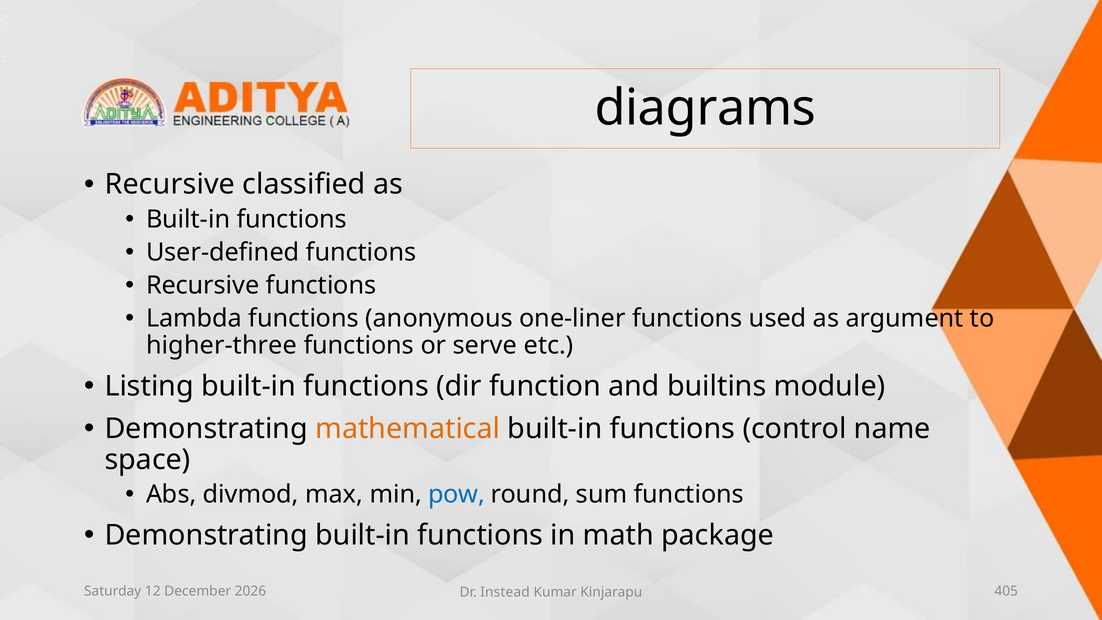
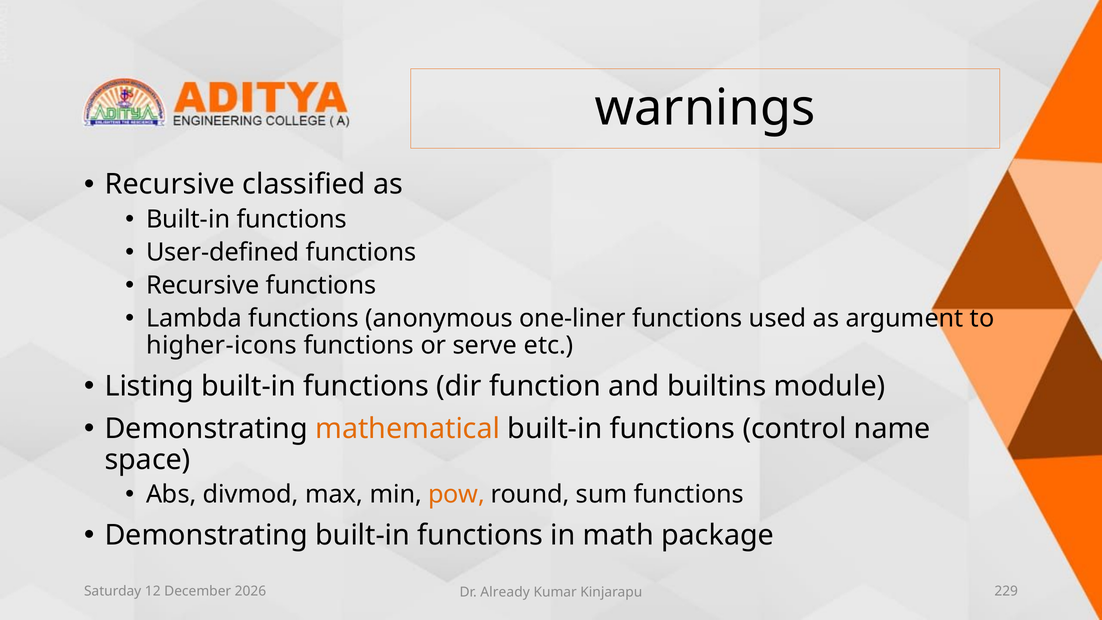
diagrams: diagrams -> warnings
higher-three: higher-three -> higher-icons
pow colour: blue -> orange
Instead: Instead -> Already
405: 405 -> 229
